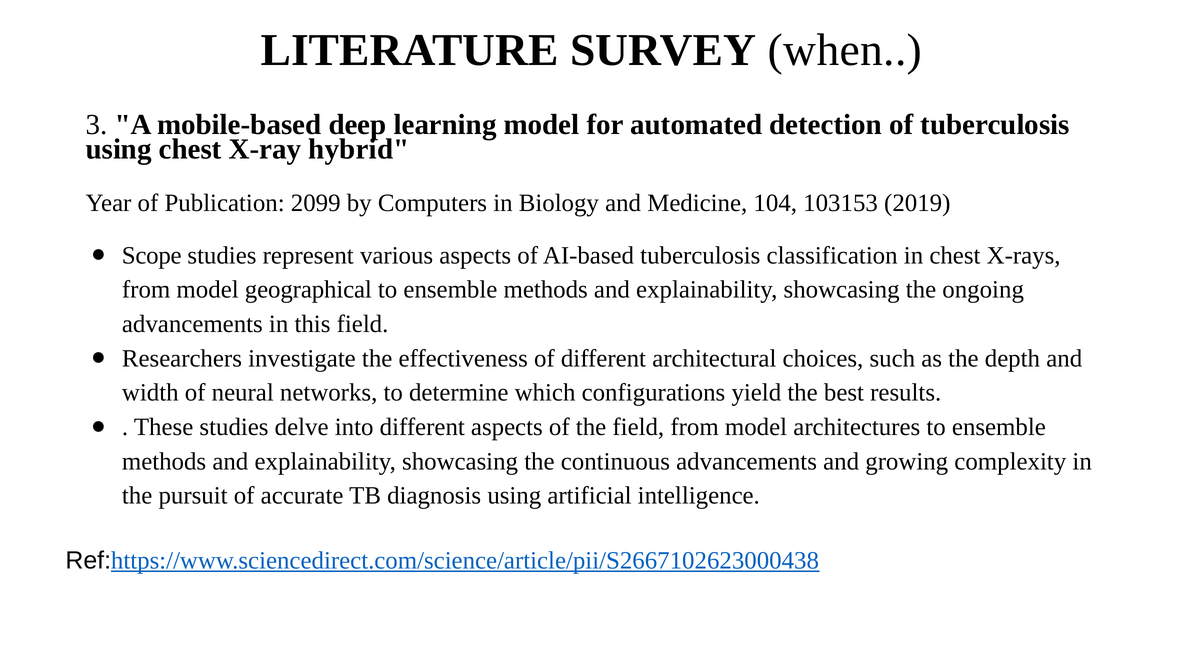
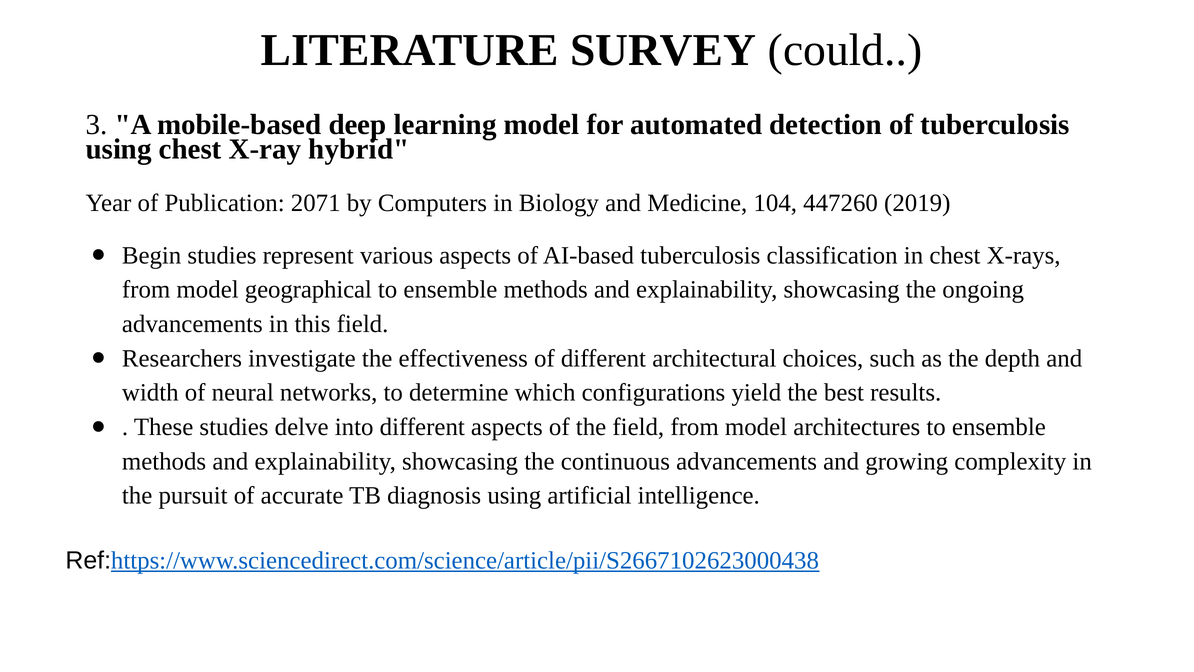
when: when -> could
2099: 2099 -> 2071
103153: 103153 -> 447260
Scope: Scope -> Begin
